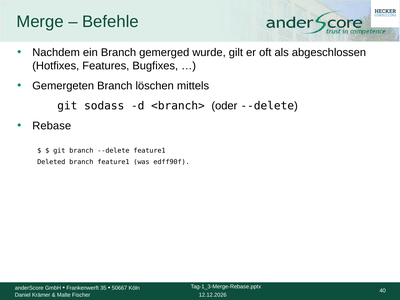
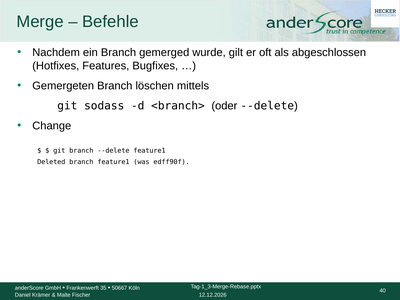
Rebase: Rebase -> Change
